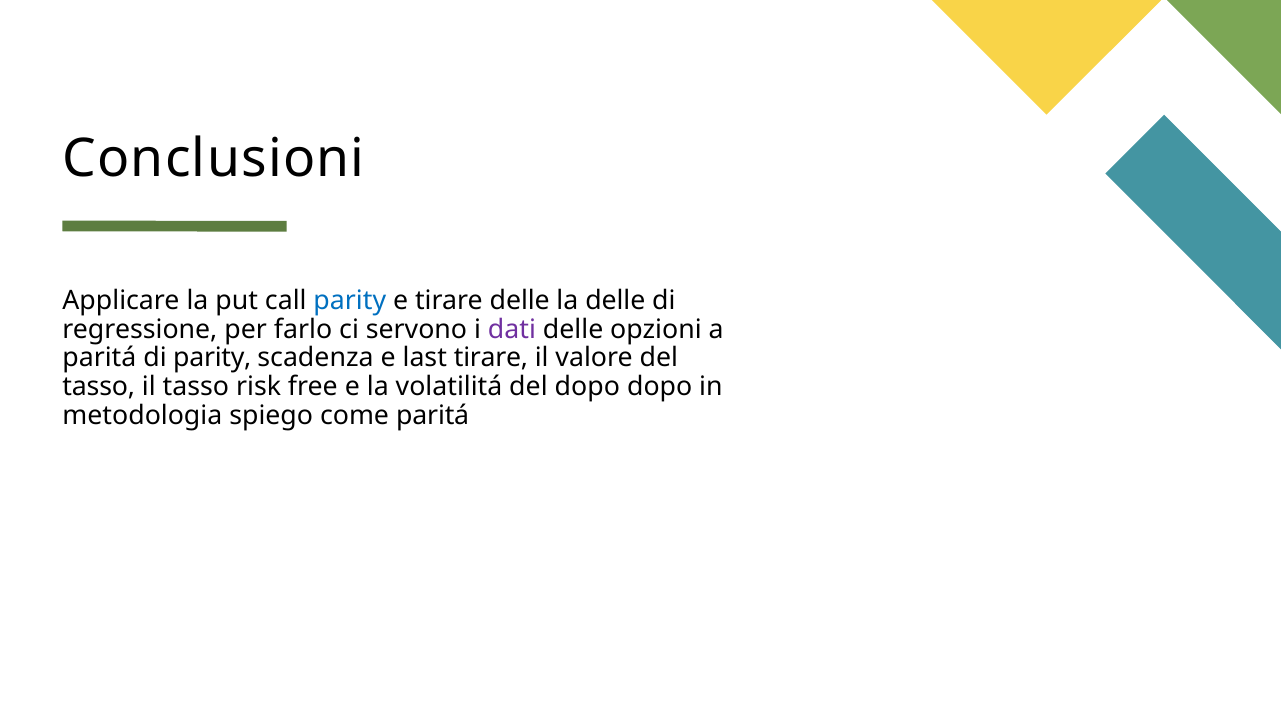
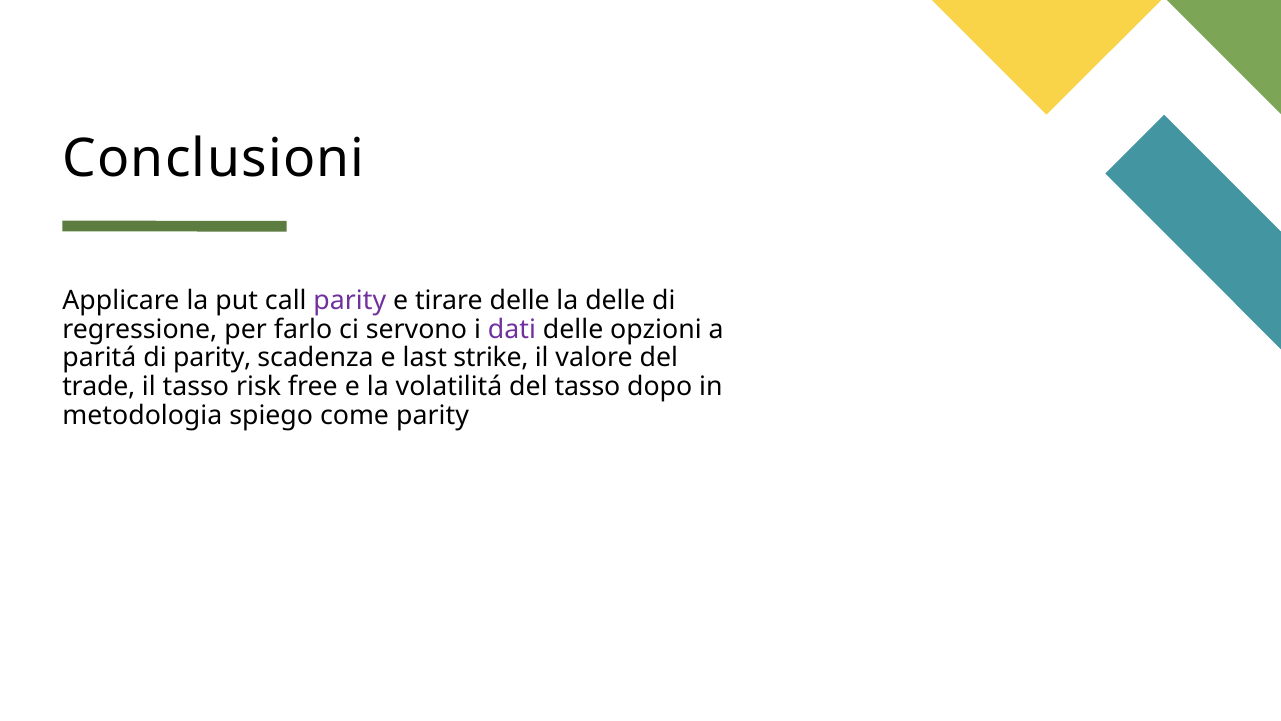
parity at (350, 300) colour: blue -> purple
last tirare: tirare -> strike
tasso at (99, 387): tasso -> trade
del dopo: dopo -> tasso
come paritá: paritá -> parity
